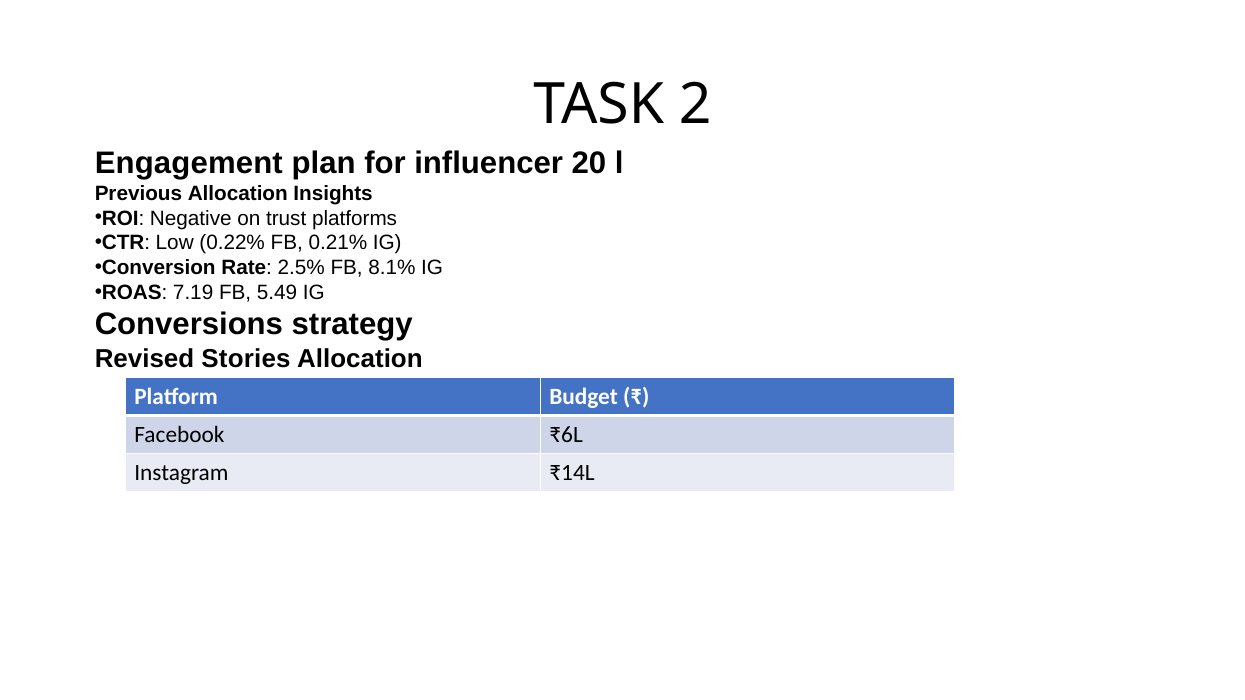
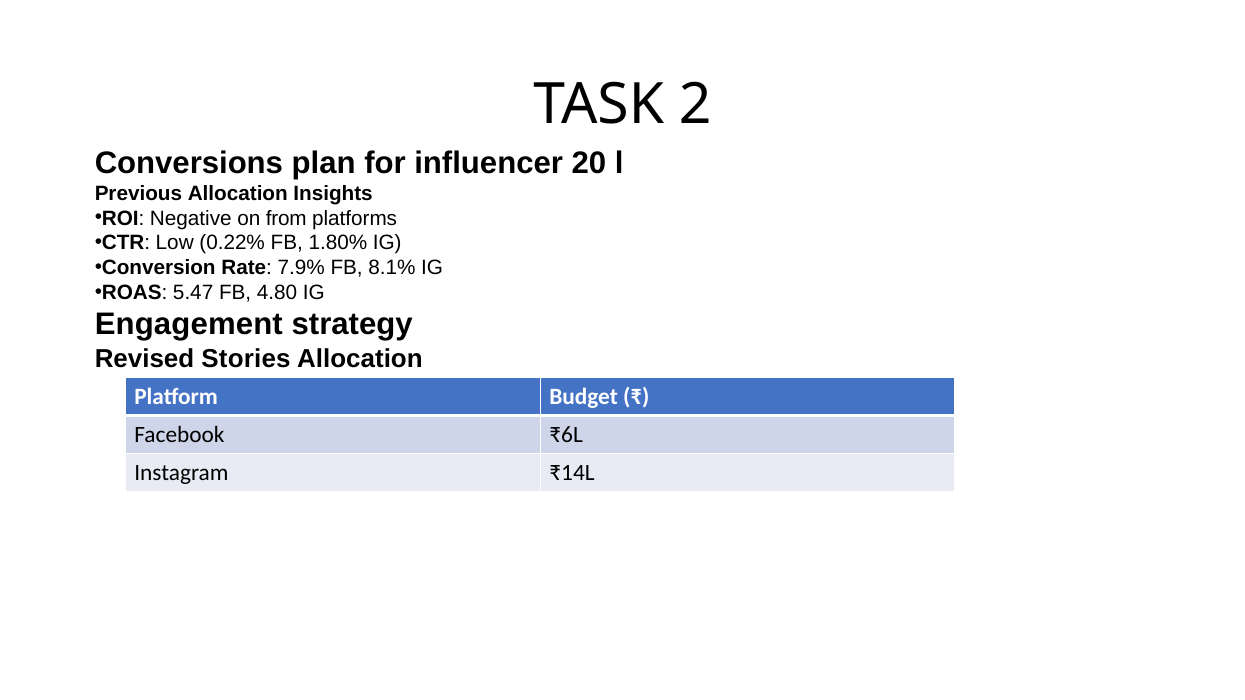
Engagement: Engagement -> Conversions
trust: trust -> from
0.21%: 0.21% -> 1.80%
2.5%: 2.5% -> 7.9%
7.19: 7.19 -> 5.47
5.49: 5.49 -> 4.80
Conversions: Conversions -> Engagement
